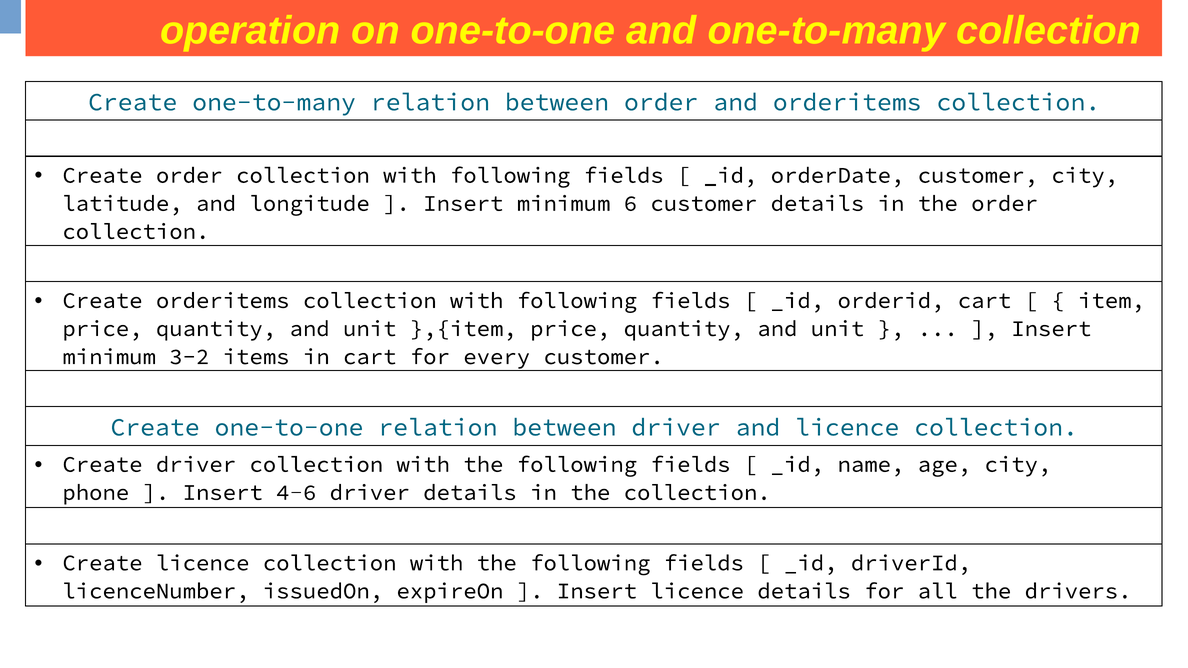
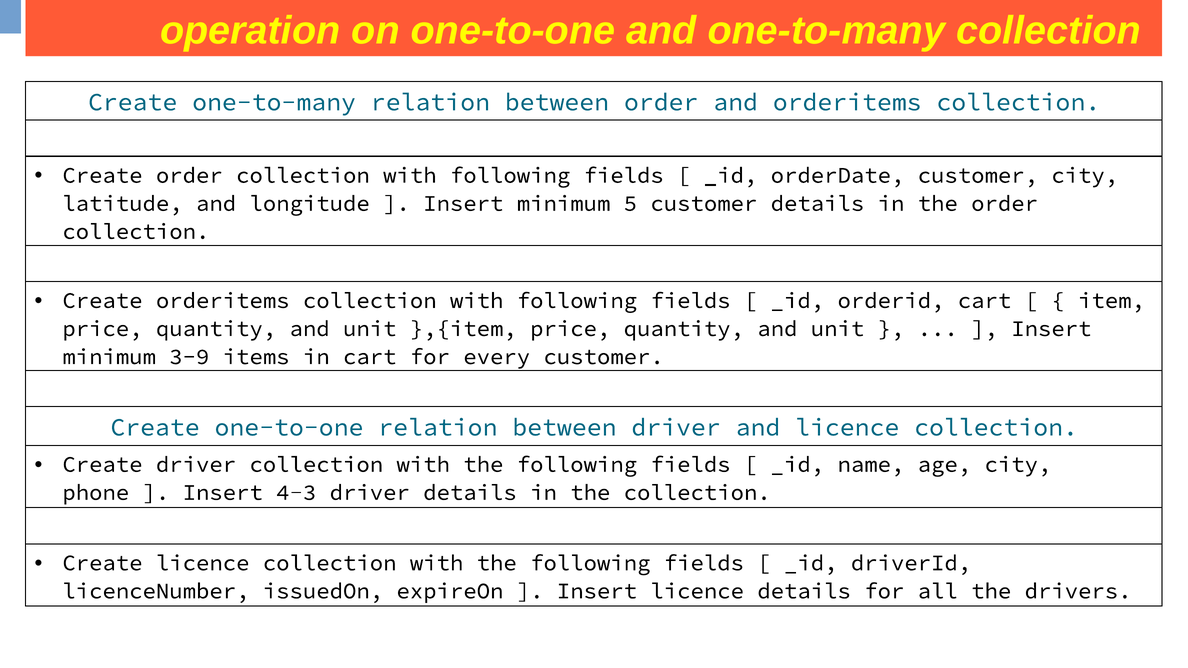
6: 6 -> 5
3-2: 3-2 -> 3-9
4-6: 4-6 -> 4-3
